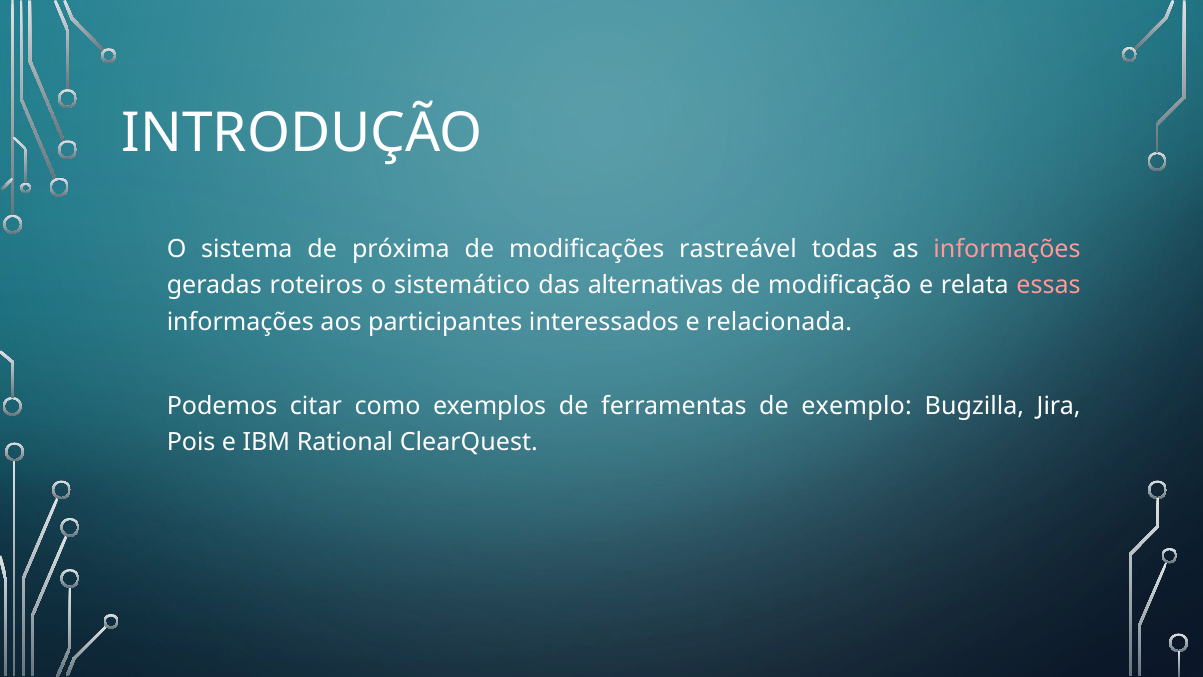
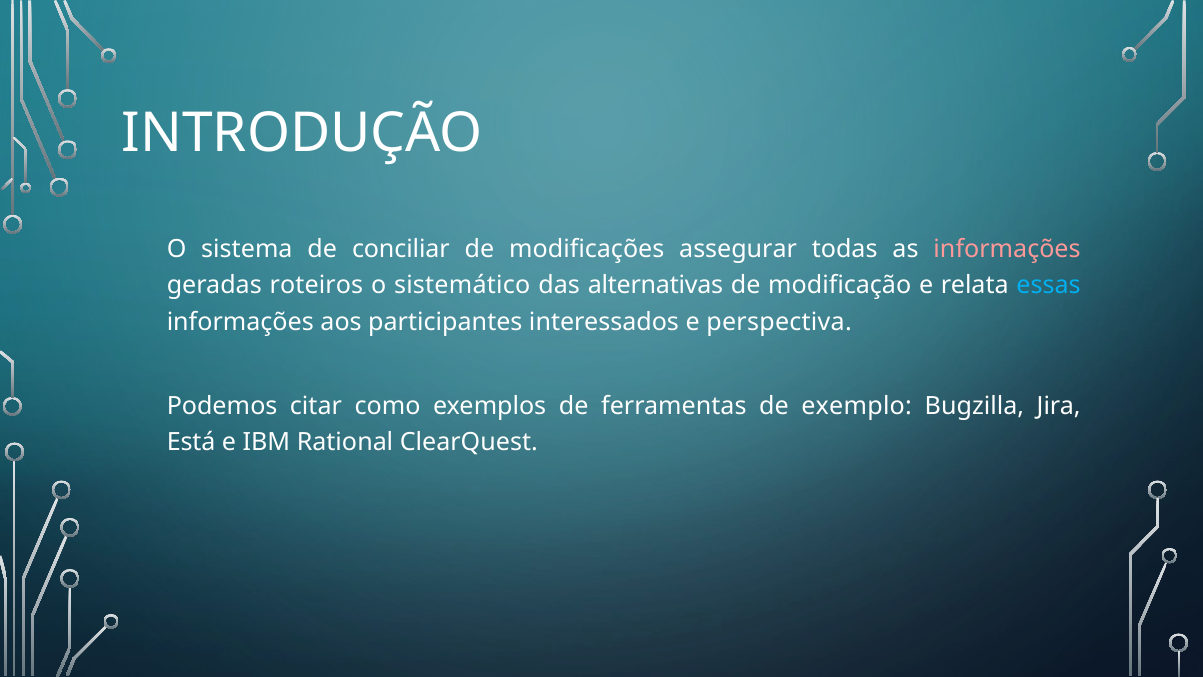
próxima: próxima -> conciliar
rastreável: rastreável -> assegurar
essas colour: pink -> light blue
relacionada: relacionada -> perspectiva
Pois: Pois -> Está
